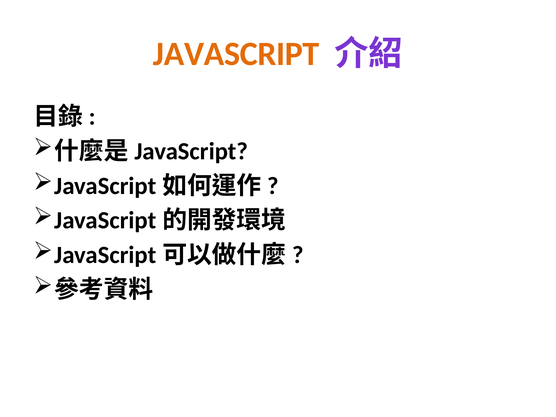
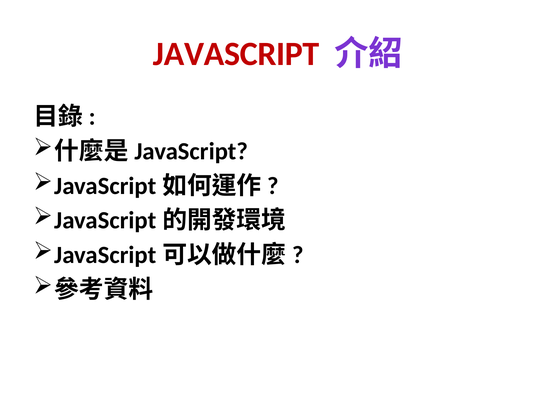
JAVASCRIPT colour: orange -> red
